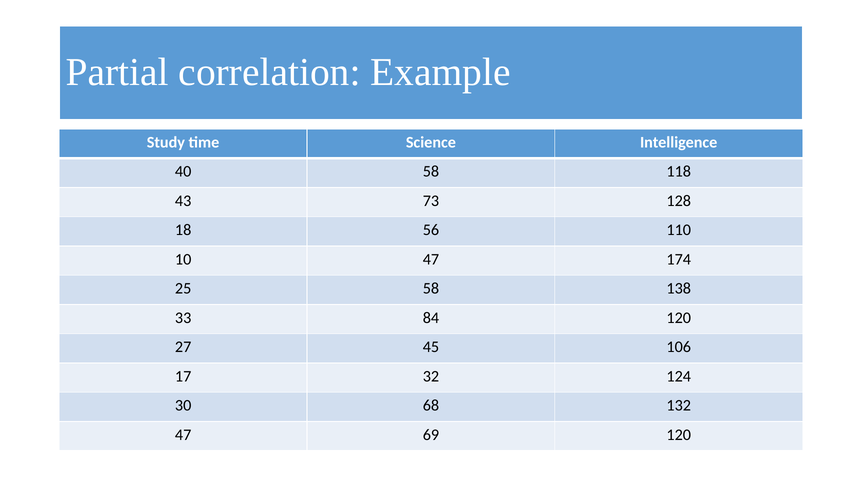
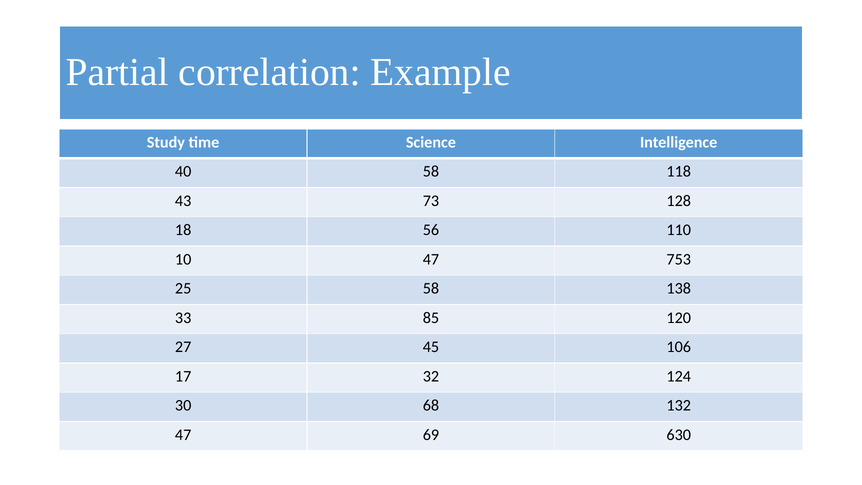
174: 174 -> 753
84: 84 -> 85
69 120: 120 -> 630
